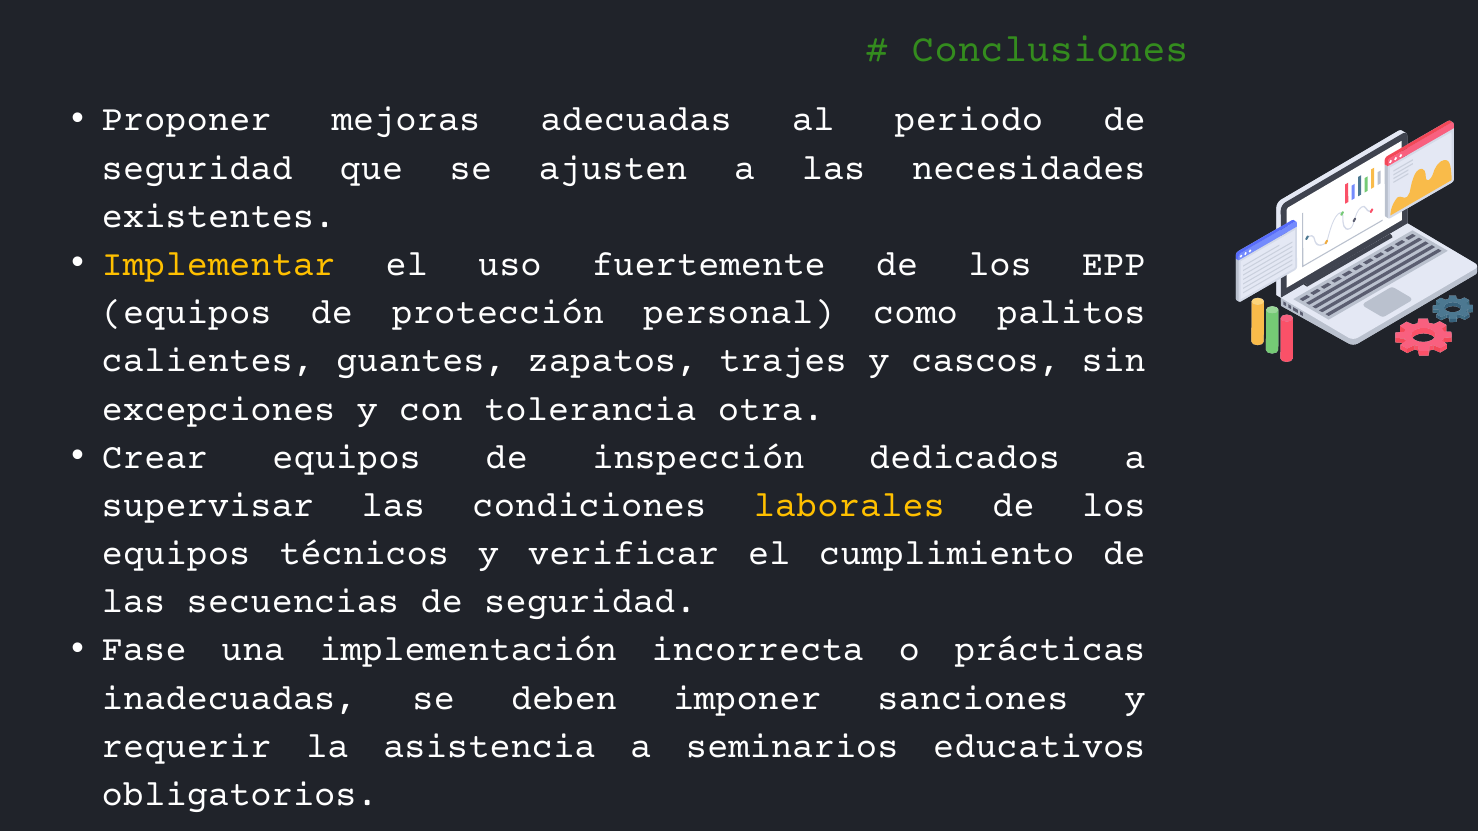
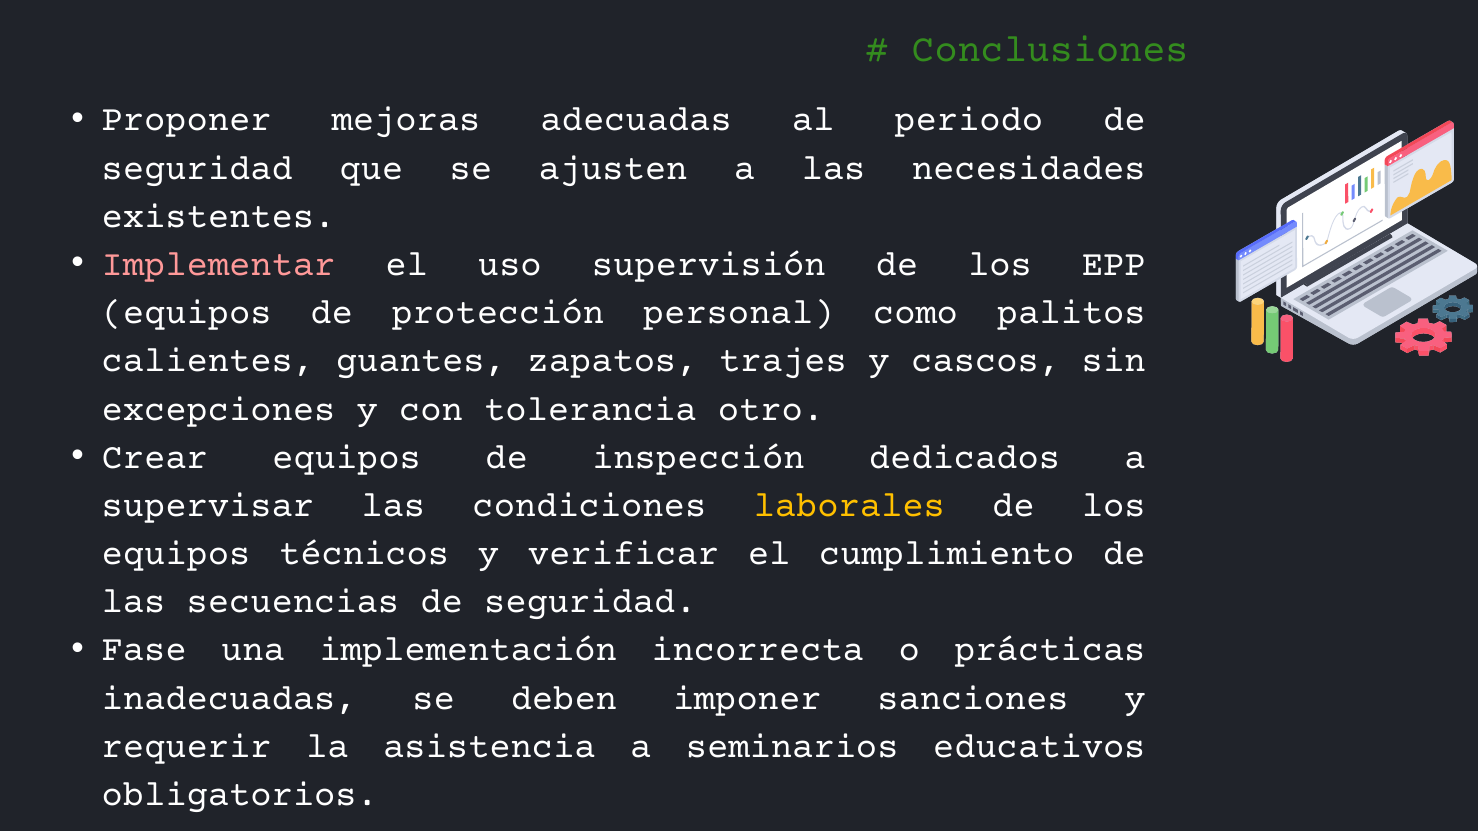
Implementar colour: yellow -> pink
fuertemente: fuertemente -> supervisión
otra: otra -> otro
